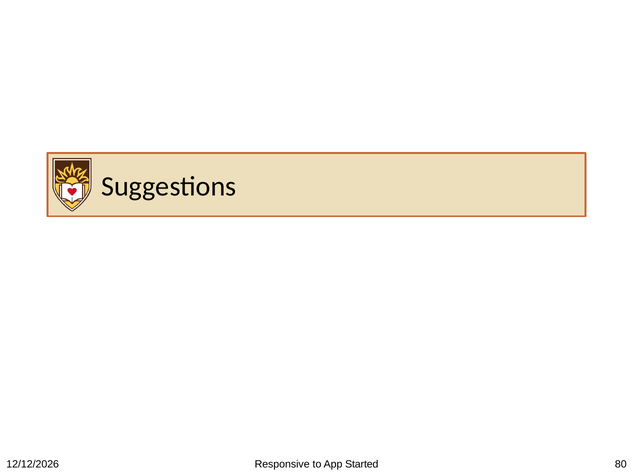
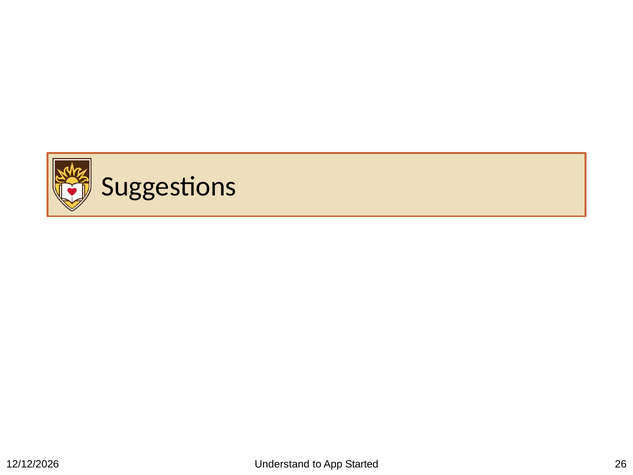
Responsive: Responsive -> Understand
80: 80 -> 26
